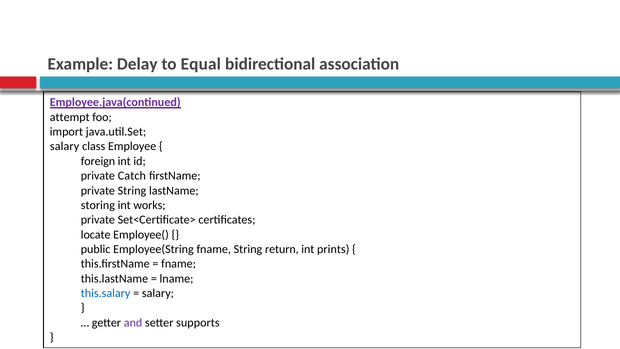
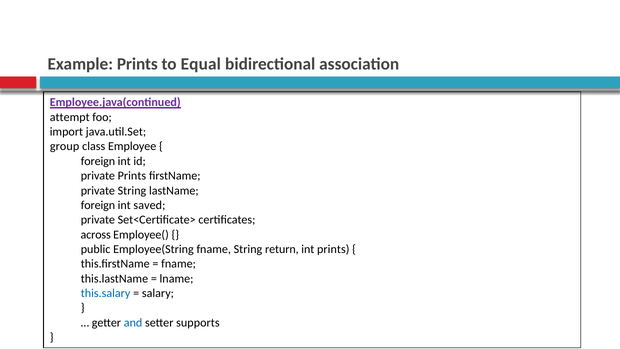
Example Delay: Delay -> Prints
salary at (65, 146): salary -> group
private Catch: Catch -> Prints
storing at (98, 205): storing -> foreign
works: works -> saved
locate: locate -> across
and colour: purple -> blue
